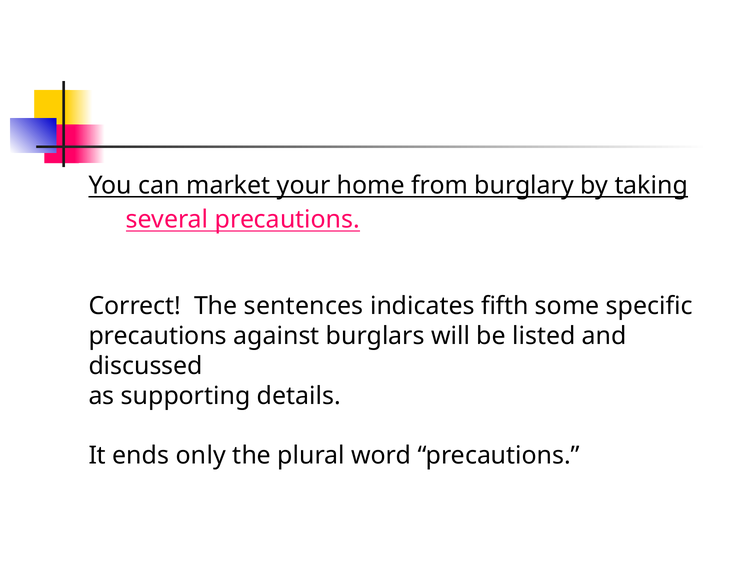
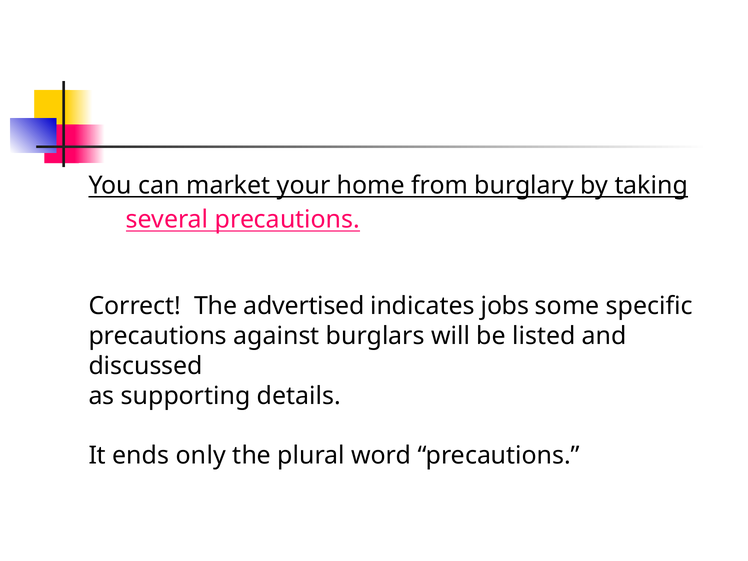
sentences: sentences -> advertised
fifth: fifth -> jobs
